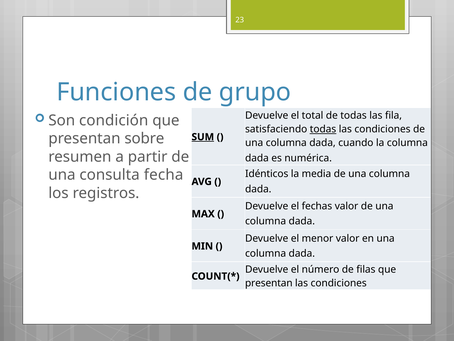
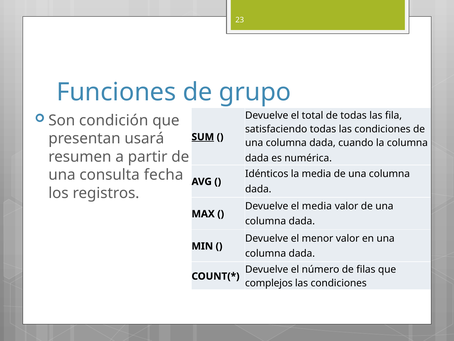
todas at (323, 129) underline: present -> none
sobre: sobre -> usará
el fechas: fechas -> media
presentan at (269, 283): presentan -> complejos
